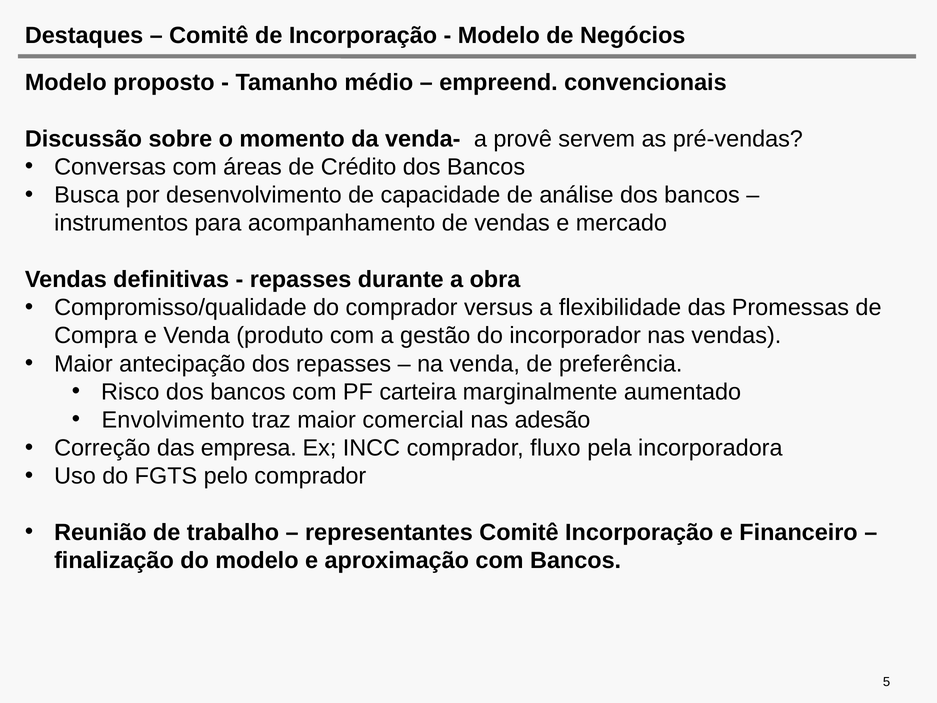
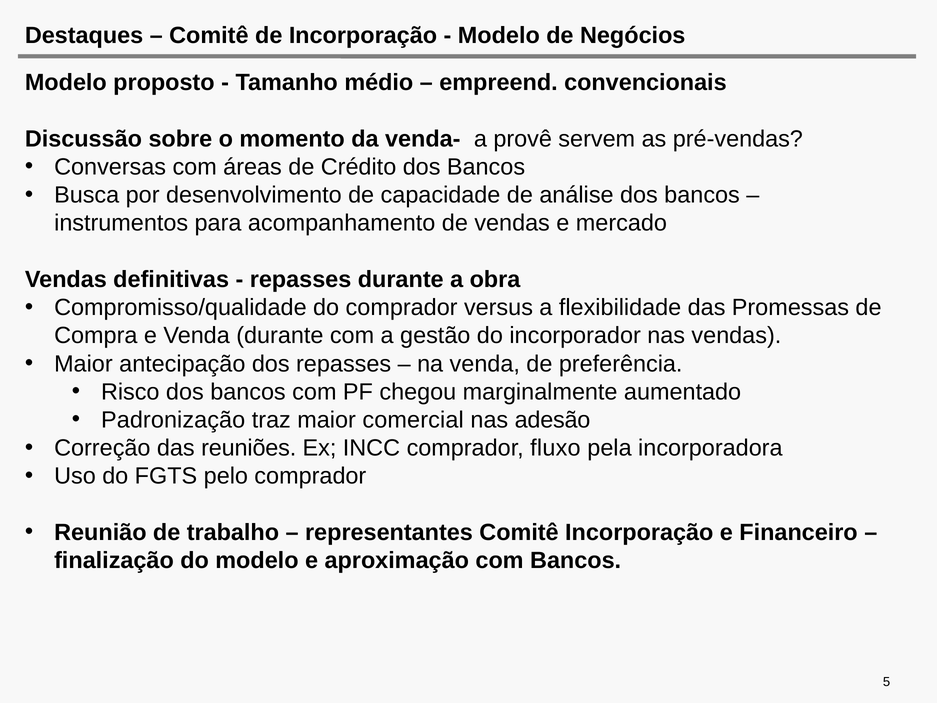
Venda produto: produto -> durante
carteira: carteira -> chegou
Envolvimento: Envolvimento -> Padronização
empresa: empresa -> reuniões
